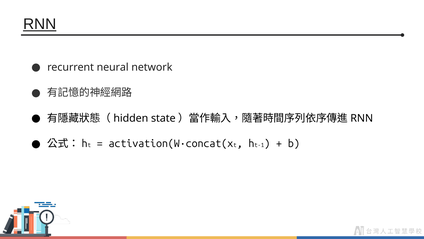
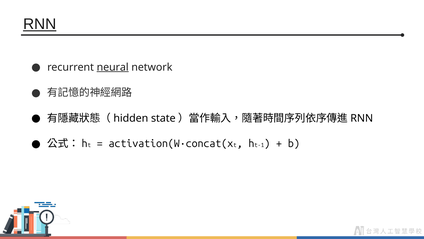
neural underline: none -> present
